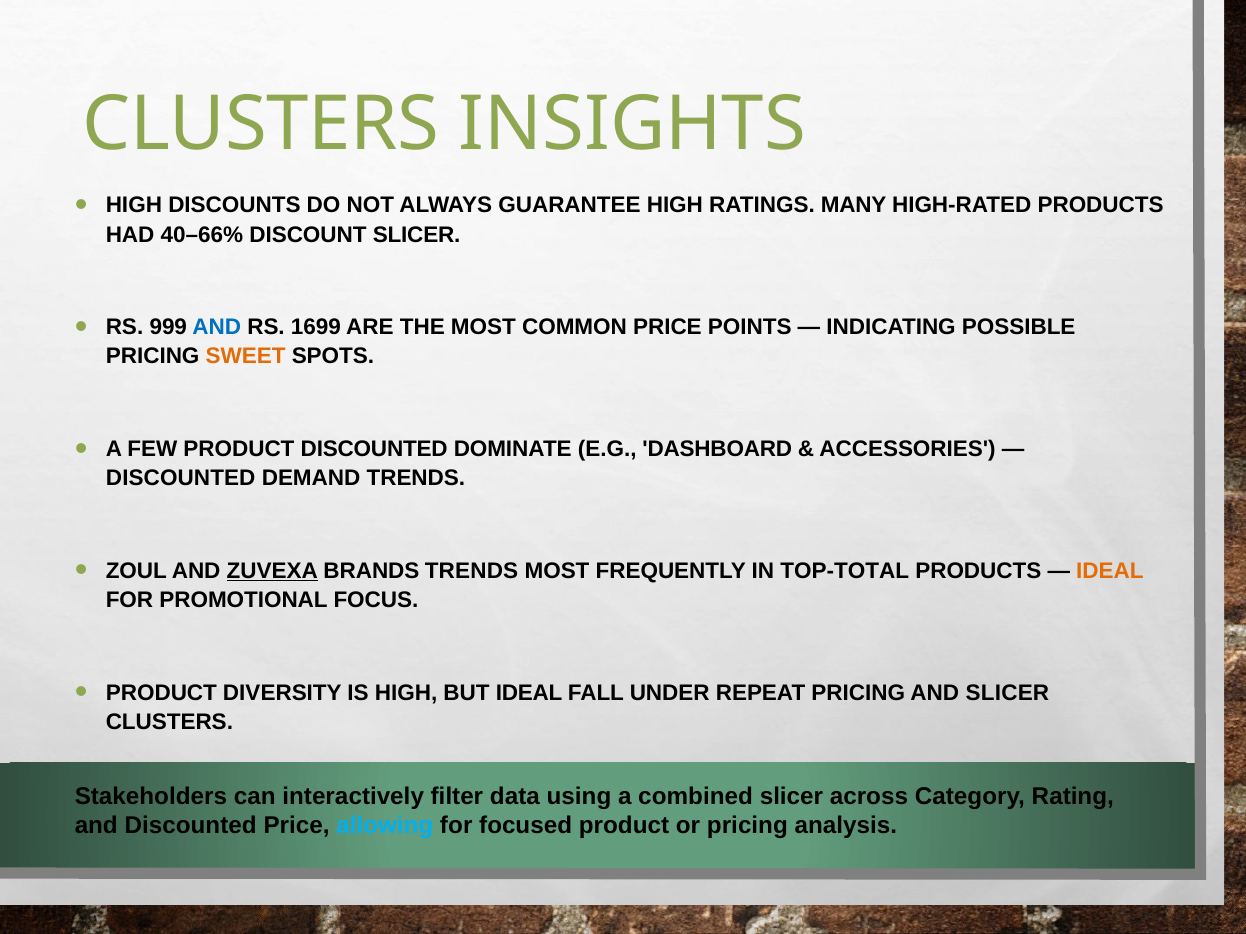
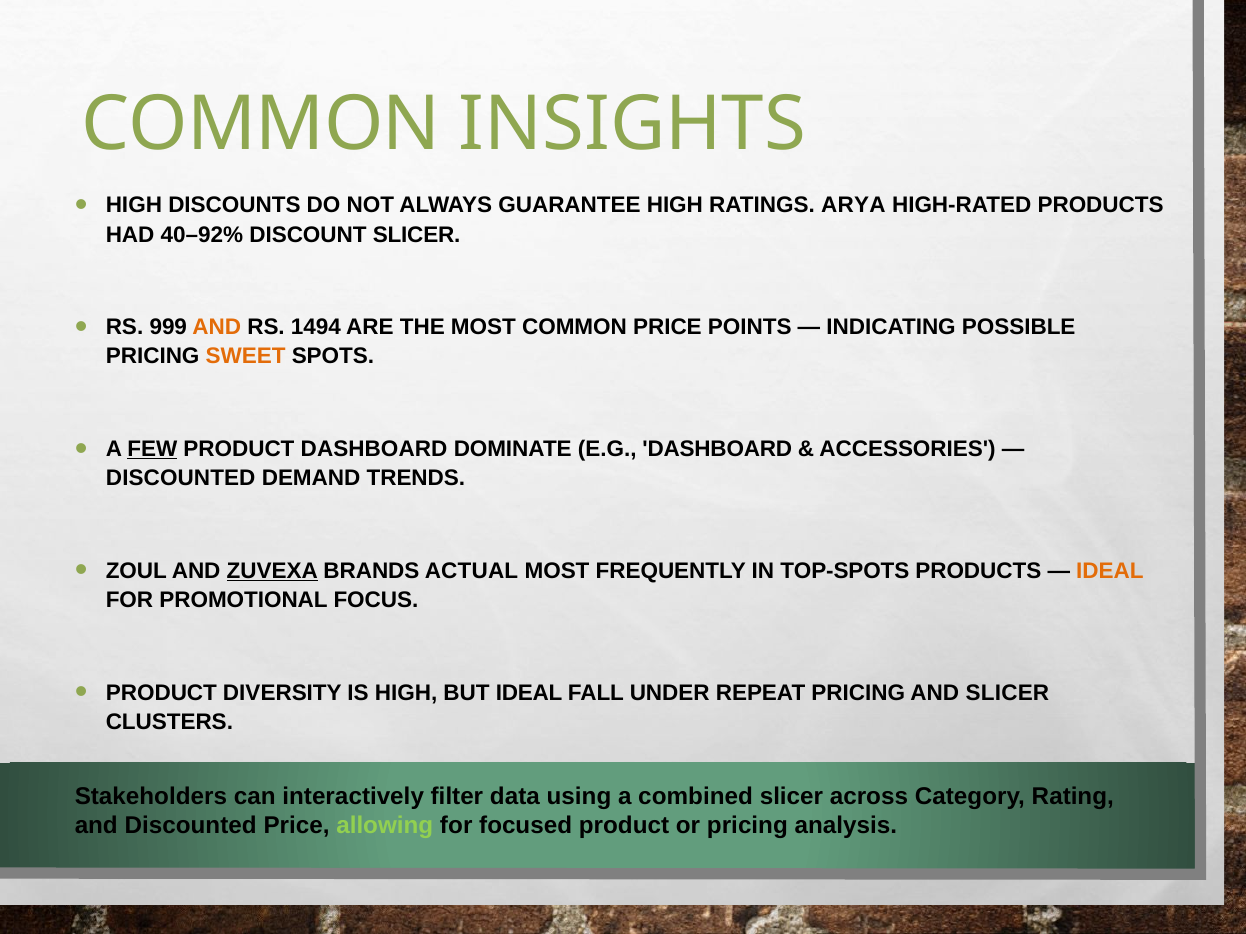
CLUSTERS at (261, 124): CLUSTERS -> COMMON
MANY: MANY -> ARYA
40–66%: 40–66% -> 40–92%
AND at (217, 327) colour: blue -> orange
1699: 1699 -> 1494
FEW underline: none -> present
PRODUCT DISCOUNTED: DISCOUNTED -> DASHBOARD
BRANDS TRENDS: TRENDS -> ACTUAL
TOP-TOTAL: TOP-TOTAL -> TOP-SPOTS
allowing colour: light blue -> light green
